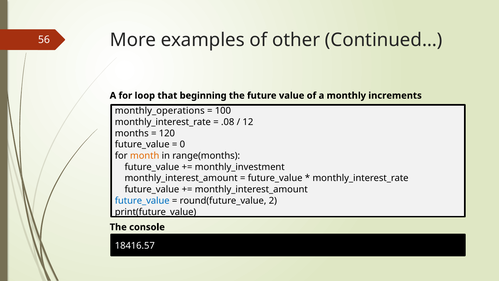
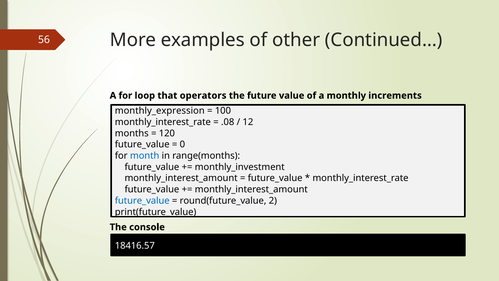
beginning: beginning -> operators
monthly_operations: monthly_operations -> monthly_expression
month colour: orange -> blue
